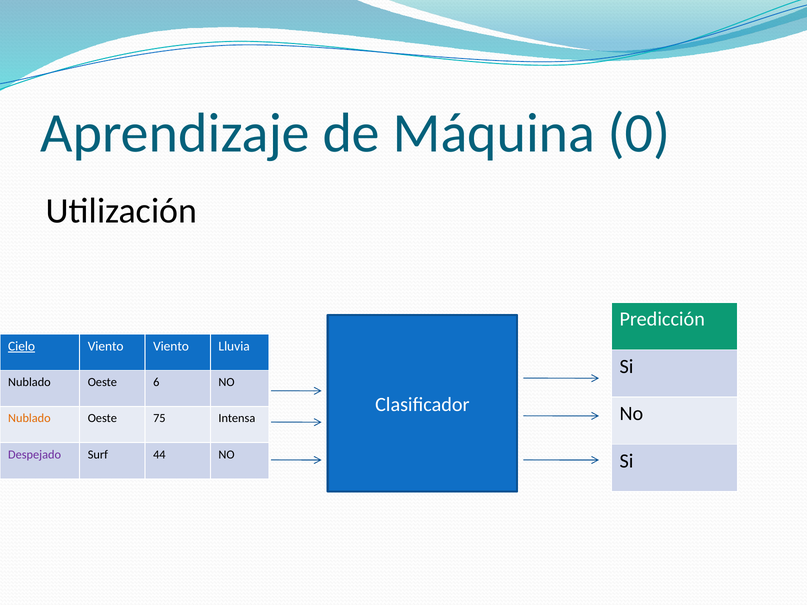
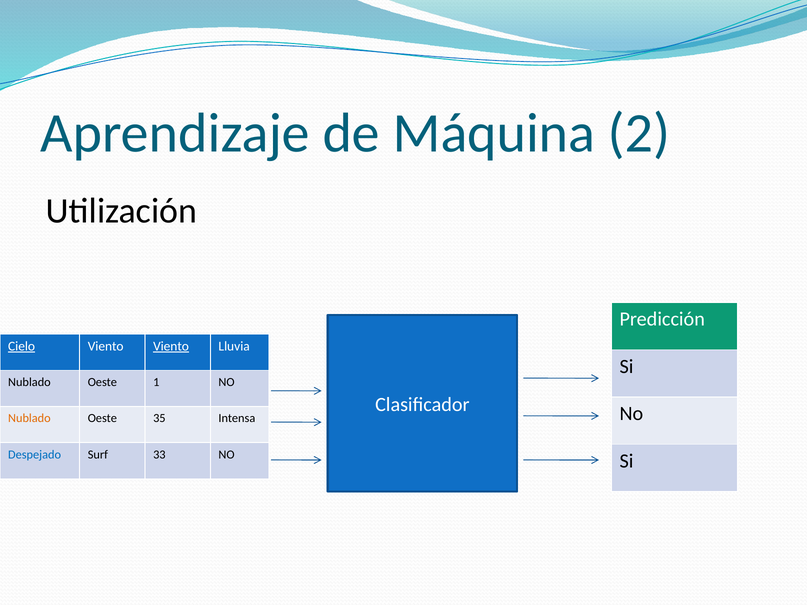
0: 0 -> 2
Viento at (171, 347) underline: none -> present
6: 6 -> 1
75: 75 -> 35
Despejado colour: purple -> blue
44: 44 -> 33
